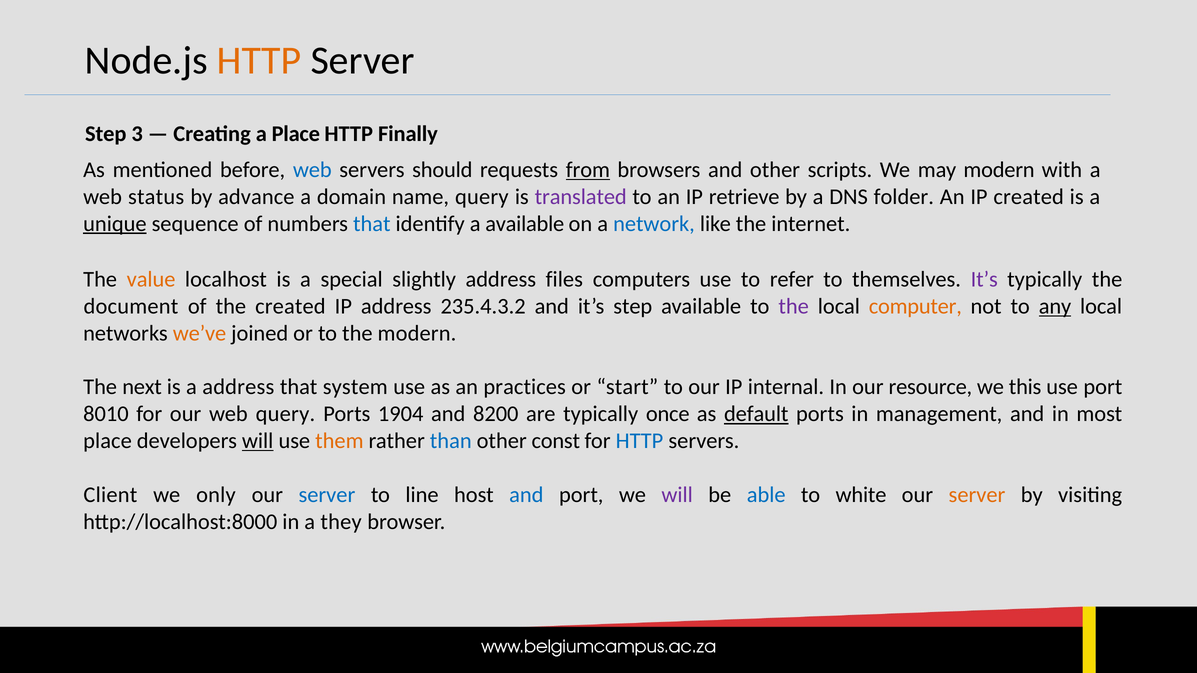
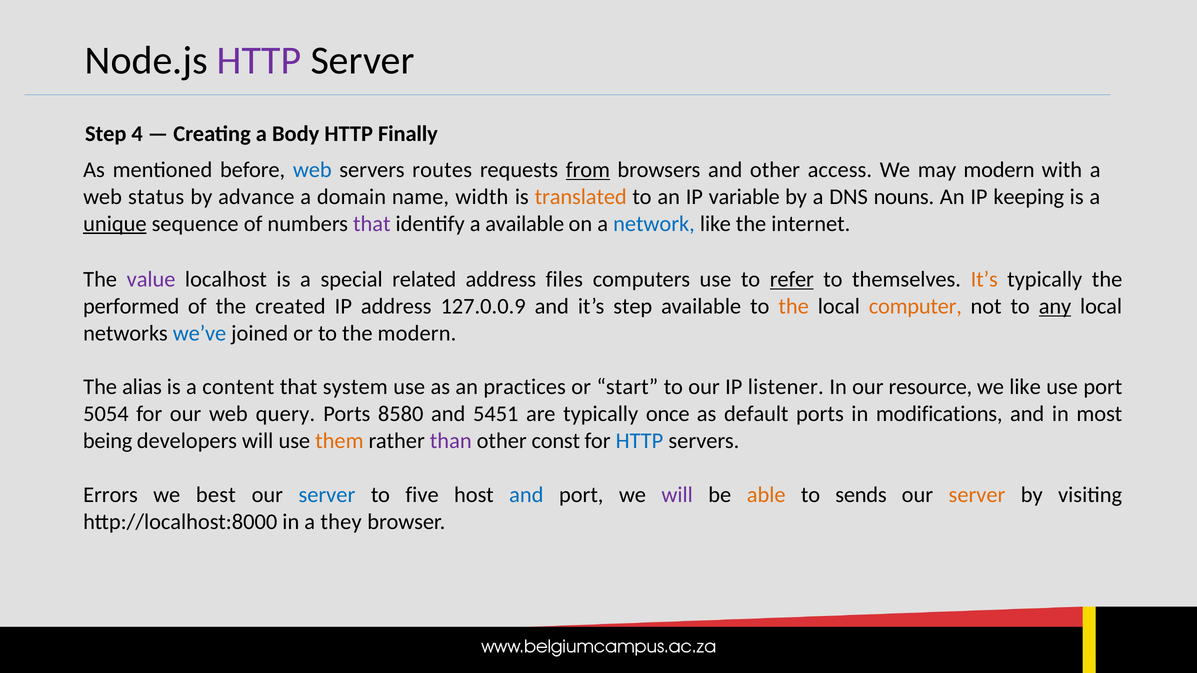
HTTP at (259, 61) colour: orange -> purple
3: 3 -> 4
a Place: Place -> Body
should: should -> routes
scripts: scripts -> access
name query: query -> width
translated colour: purple -> orange
retrieve: retrieve -> variable
folder: folder -> nouns
IP created: created -> keeping
that at (372, 224) colour: blue -> purple
value colour: orange -> purple
slightly: slightly -> related
refer underline: none -> present
It’s at (984, 280) colour: purple -> orange
document: document -> performed
235.4.3.2: 235.4.3.2 -> 127.0.0.9
the at (794, 306) colour: purple -> orange
we’ve colour: orange -> blue
next: next -> alias
a address: address -> content
internal: internal -> listener
we this: this -> like
8010: 8010 -> 5054
1904: 1904 -> 8580
8200: 8200 -> 5451
default underline: present -> none
management: management -> modifications
place at (107, 441): place -> being
will at (258, 441) underline: present -> none
than colour: blue -> purple
Client: Client -> Errors
only: only -> best
line: line -> five
able colour: blue -> orange
white: white -> sends
